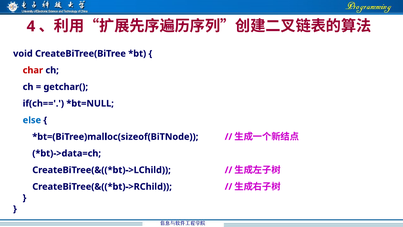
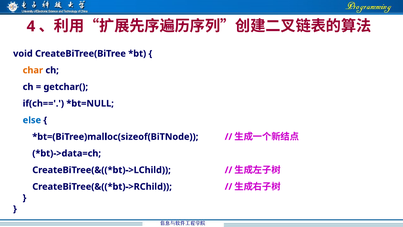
char colour: red -> orange
